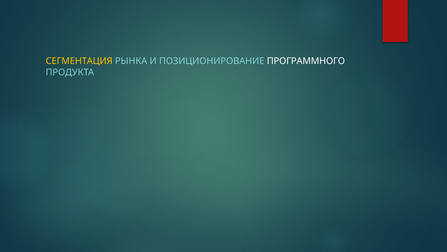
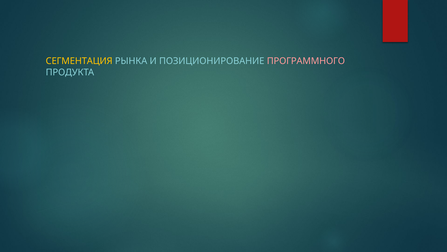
ПРОГРАММНОГО colour: white -> pink
